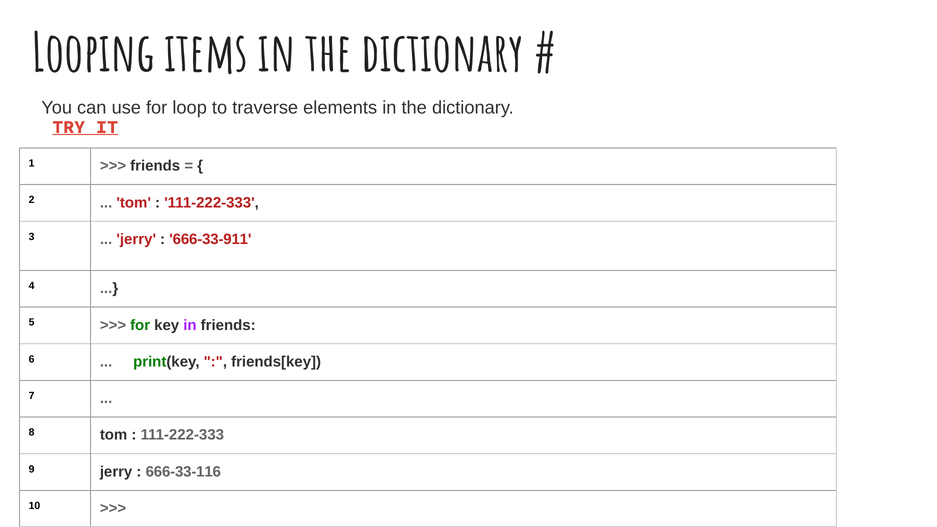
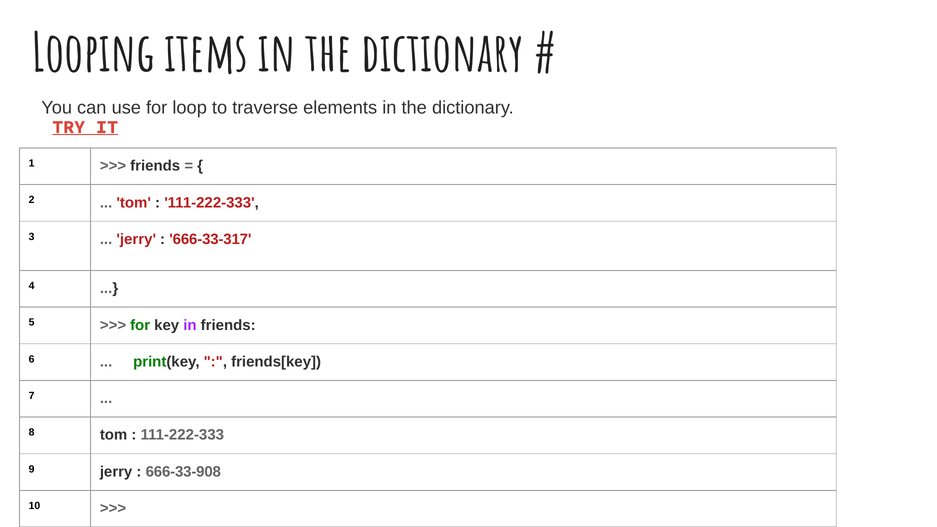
666-33-911: 666-33-911 -> 666-33-317
666-33-116: 666-33-116 -> 666-33-908
